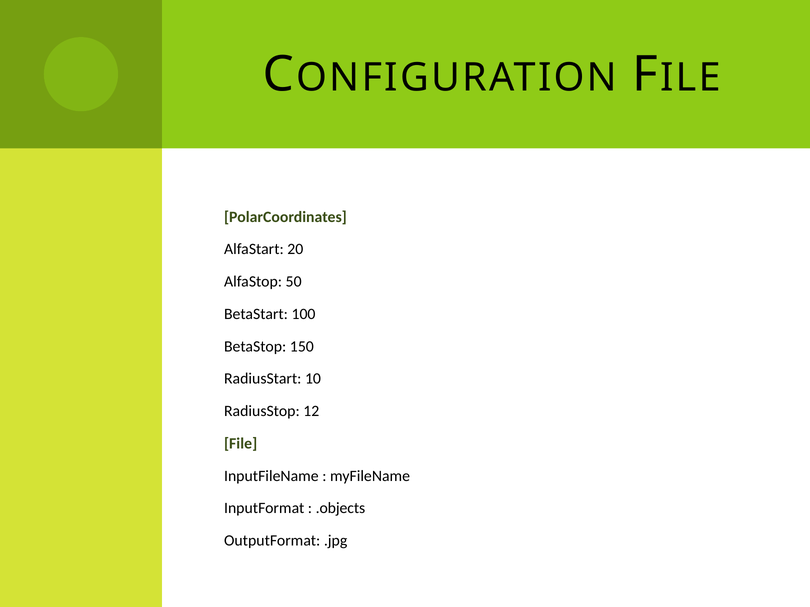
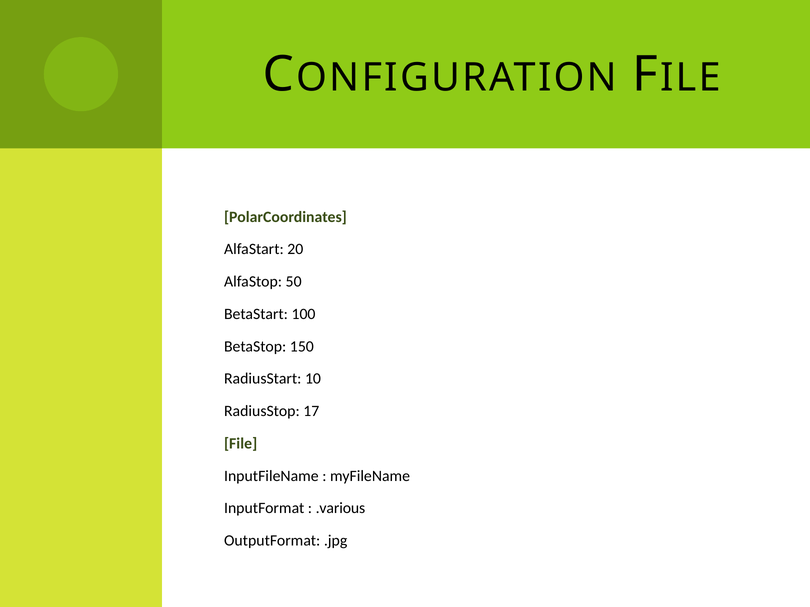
12: 12 -> 17
.objects: .objects -> .various
